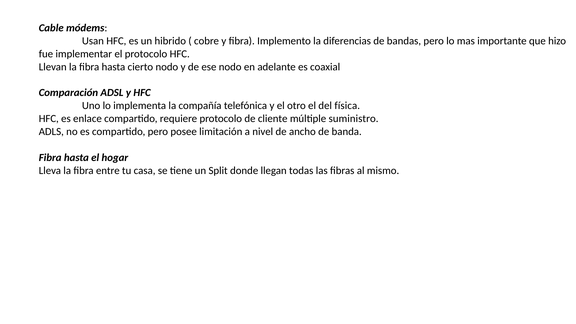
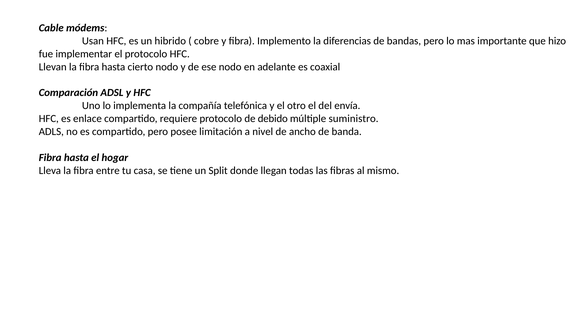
física: física -> envía
cliente: cliente -> debido
